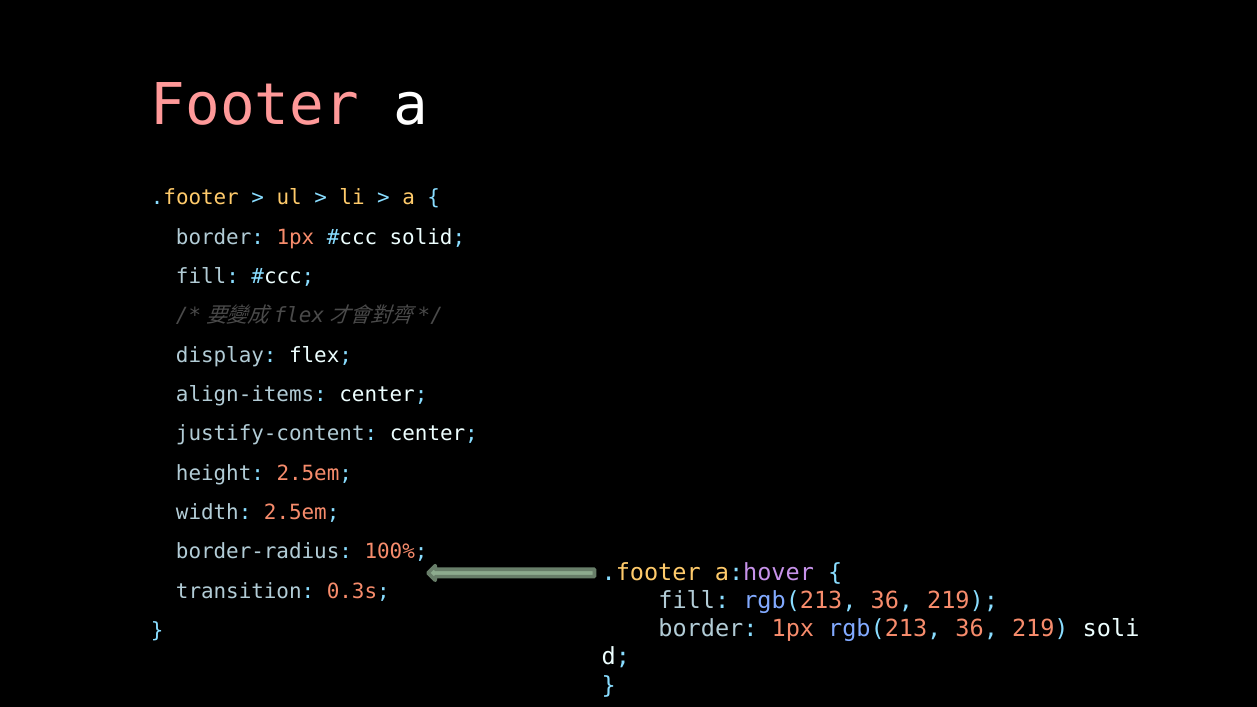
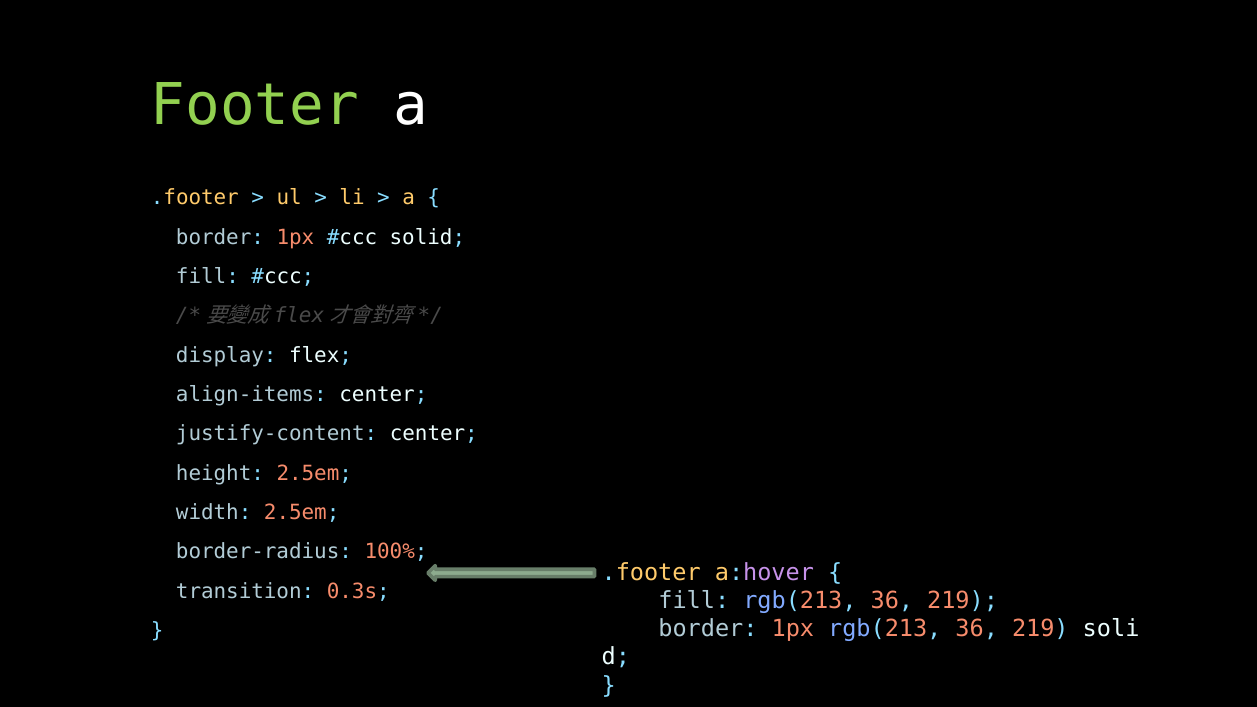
Footer colour: pink -> light green
